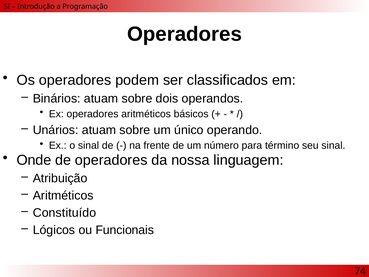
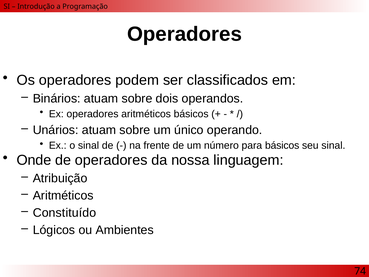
para término: término -> básicos
Funcionais: Funcionais -> Ambientes
